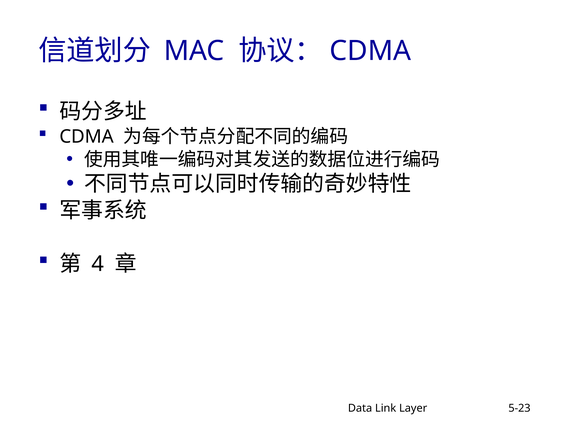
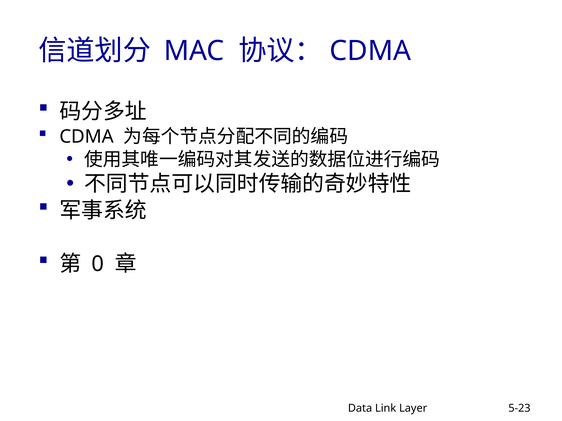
4: 4 -> 0
